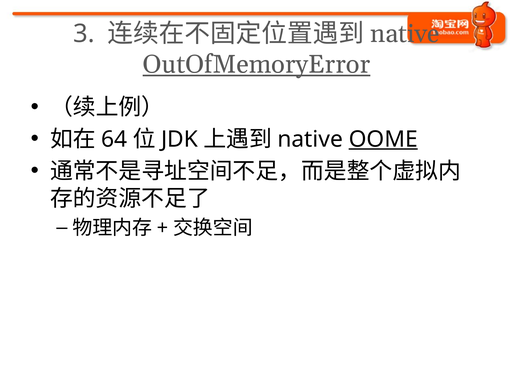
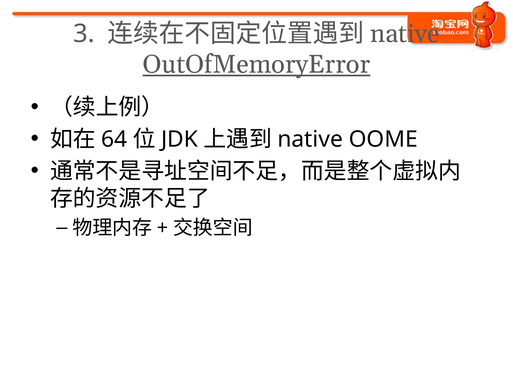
OOME underline: present -> none
